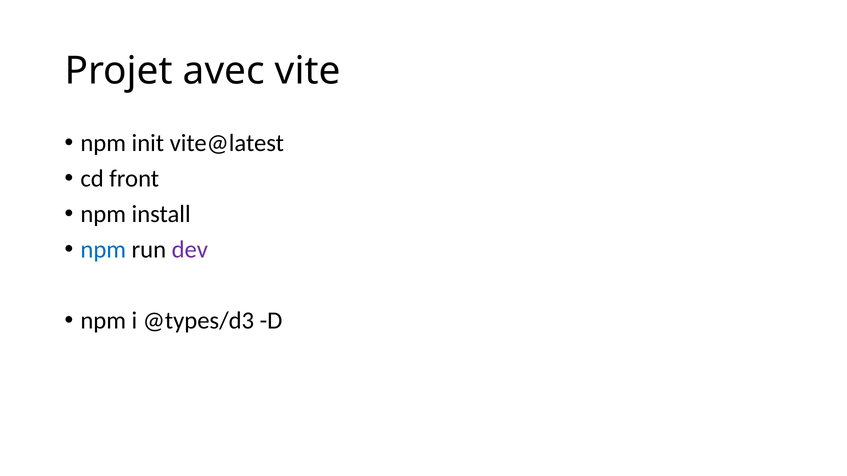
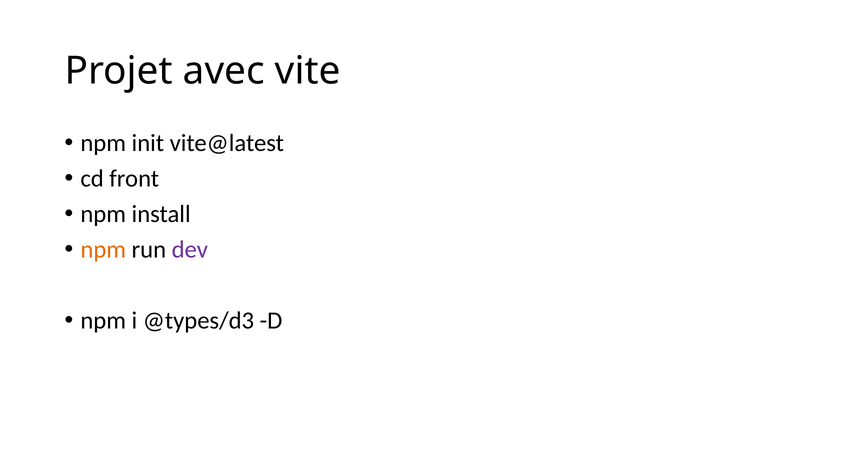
npm at (103, 250) colour: blue -> orange
